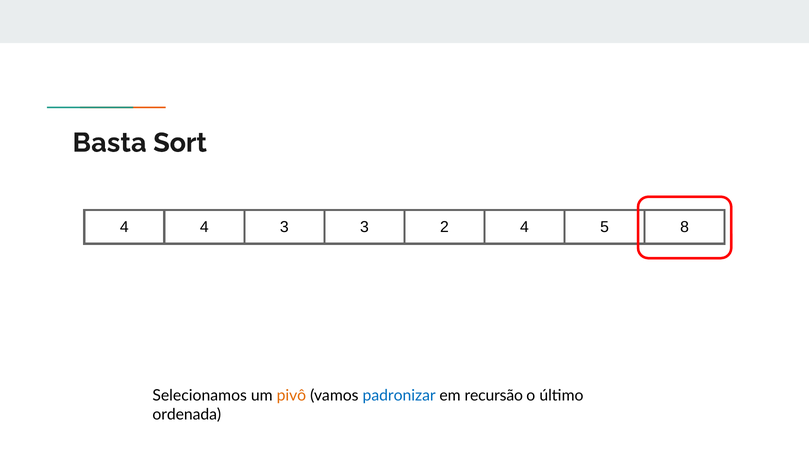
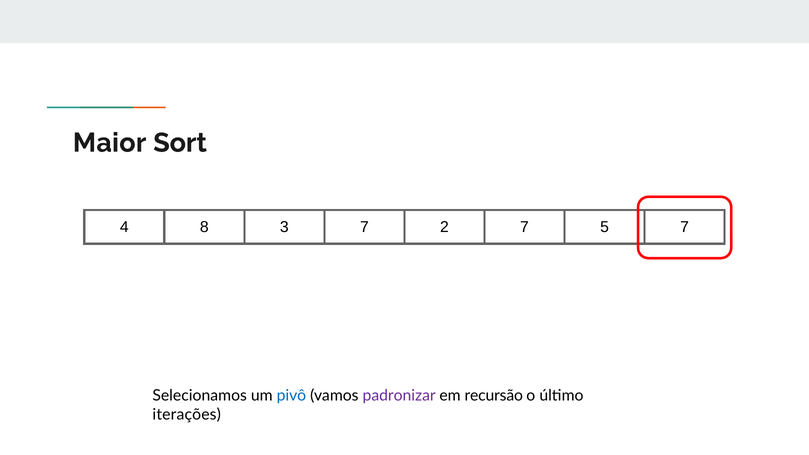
Basta: Basta -> Maior
4 4: 4 -> 8
3 3: 3 -> 7
2 4: 4 -> 7
5 8: 8 -> 7
pivô colour: orange -> blue
padronizar colour: blue -> purple
ordenada: ordenada -> iterações
